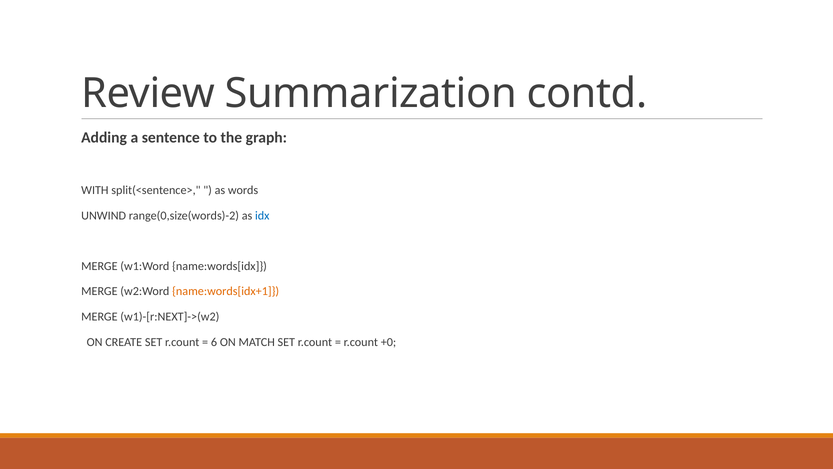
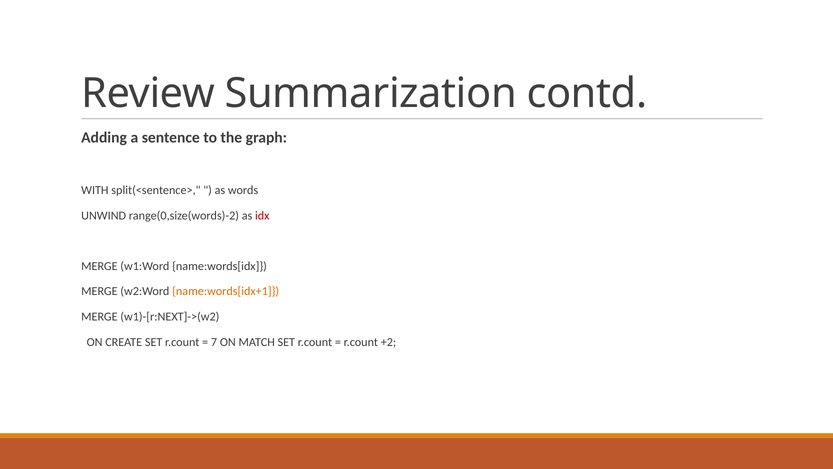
idx colour: blue -> red
6: 6 -> 7
+0: +0 -> +2
